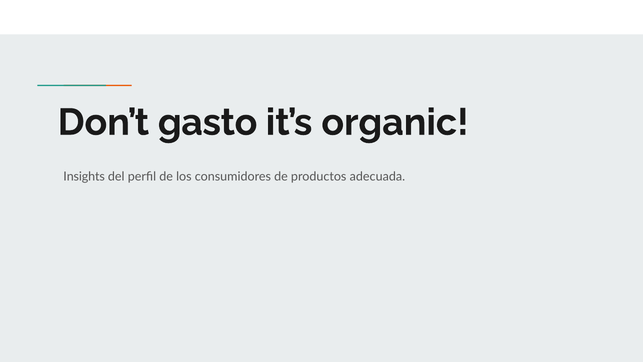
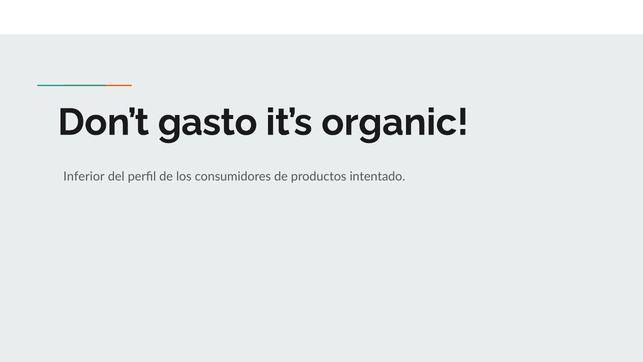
Insights: Insights -> Inferior
adecuada: adecuada -> intentado
